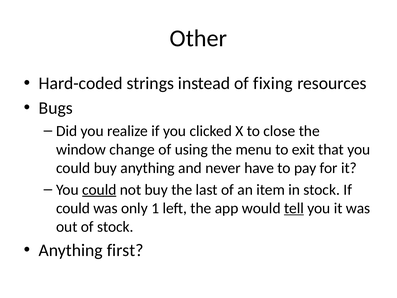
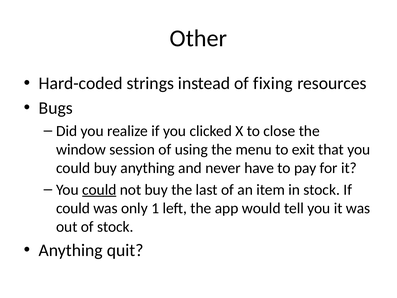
change: change -> session
tell underline: present -> none
first: first -> quit
